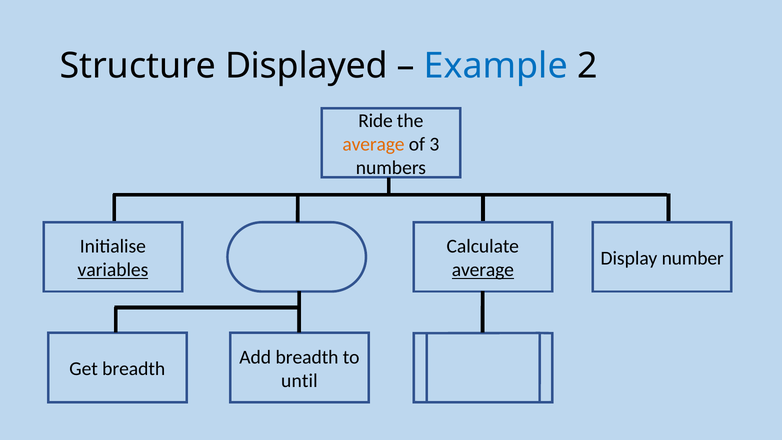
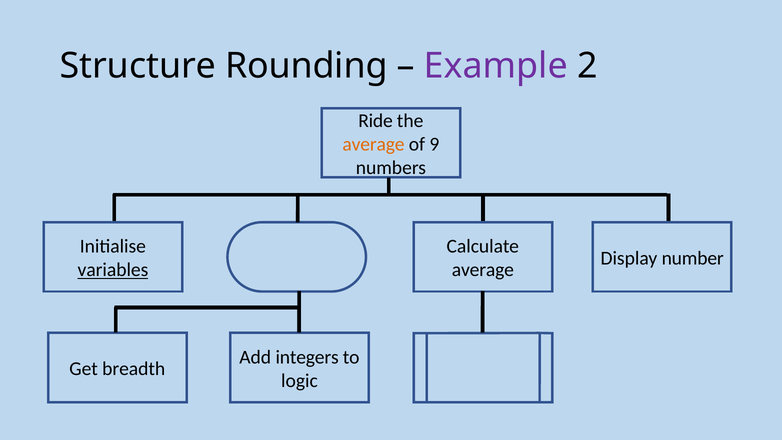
Displayed: Displayed -> Rounding
Example colour: blue -> purple
3: 3 -> 9
average at (483, 270) underline: present -> none
Add breadth: breadth -> integers
until: until -> logic
